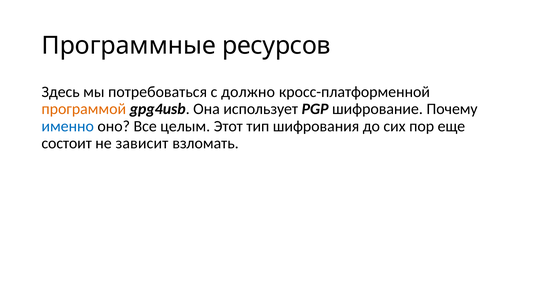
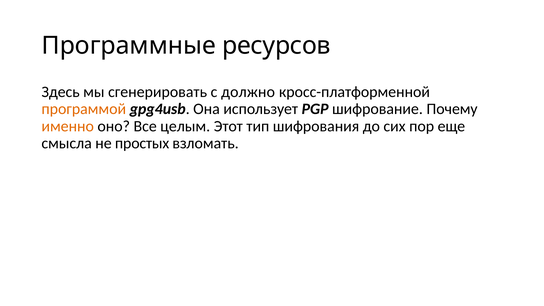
потребоваться: потребоваться -> сгенерировать
именно colour: blue -> orange
состоит: состоит -> смысла
зависит: зависит -> простых
